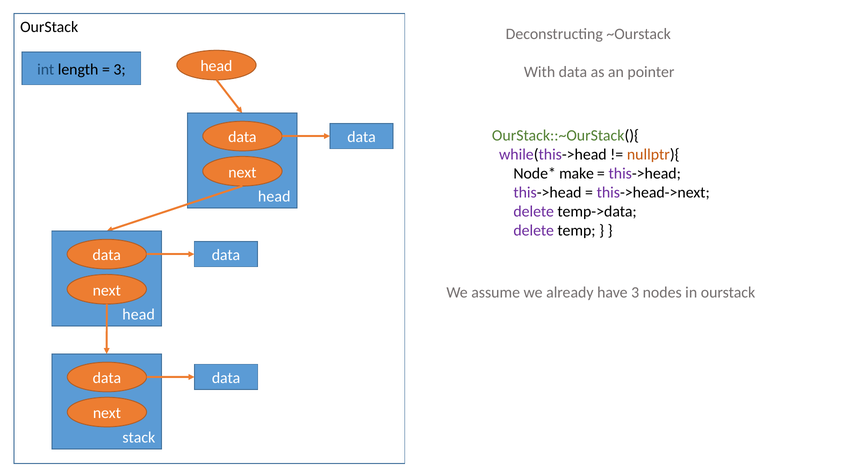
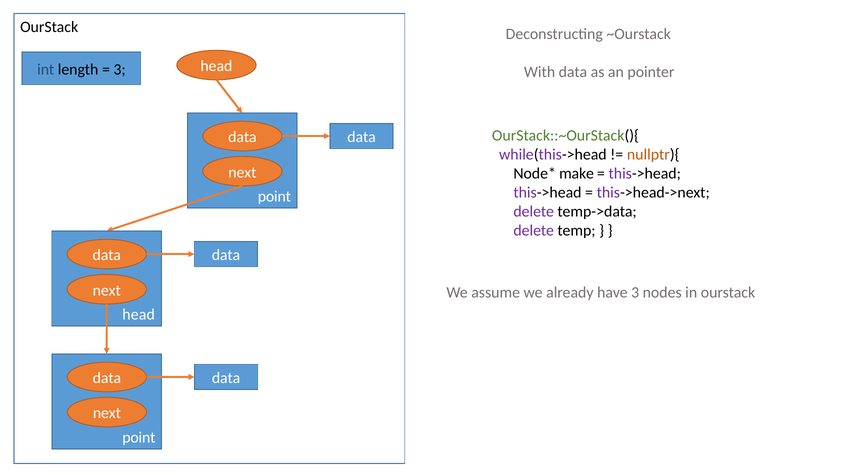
head at (274, 196): head -> point
stack at (139, 437): stack -> point
